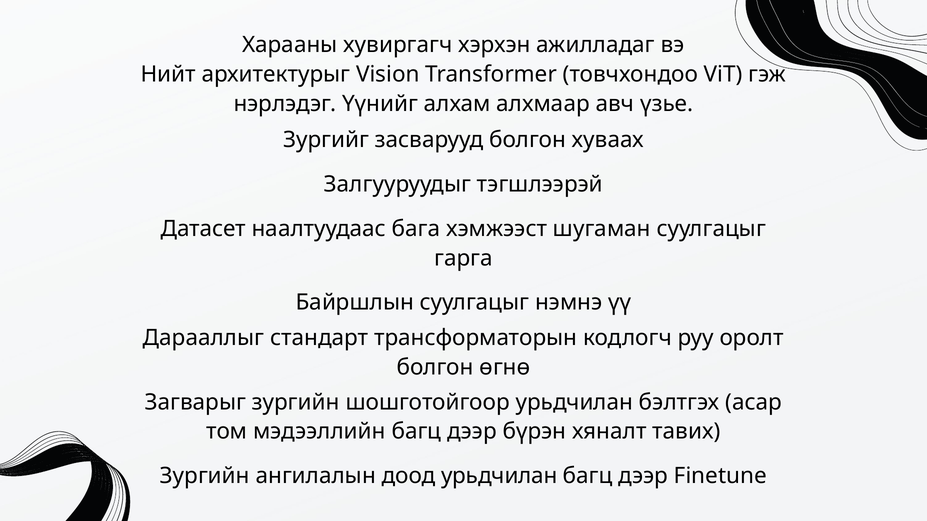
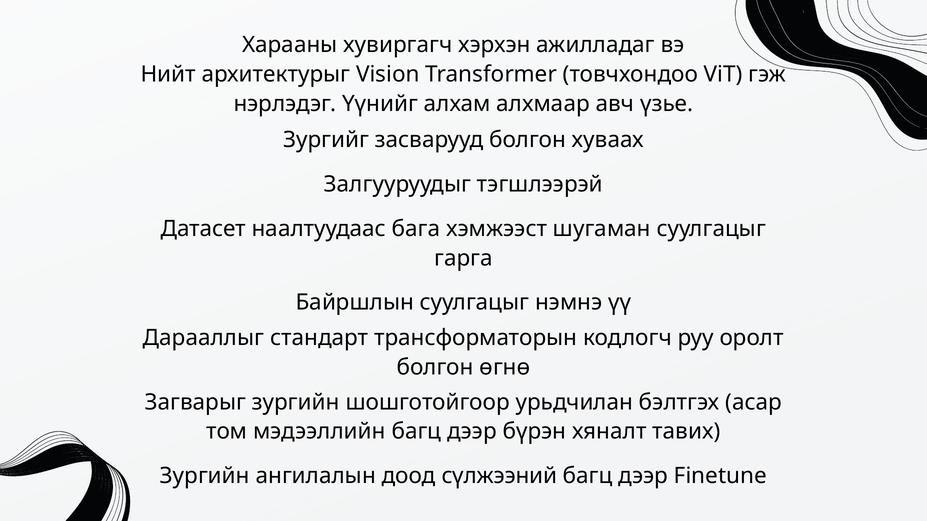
доод урьдчилан: урьдчилан -> сүлжээний
